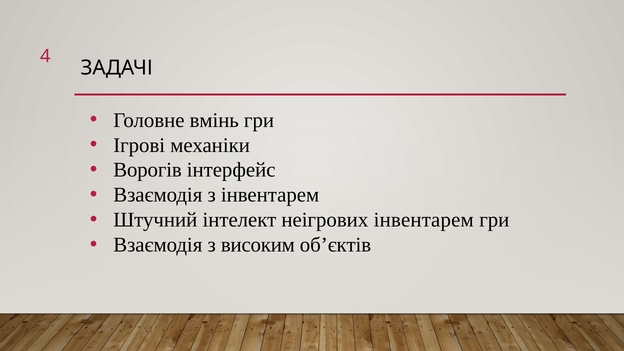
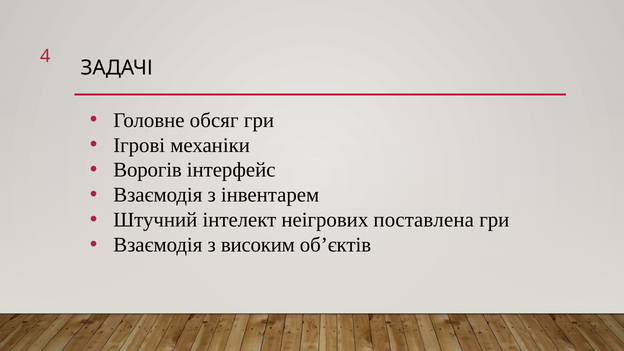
вмінь: вмінь -> обсяг
неігрових інвентарем: інвентарем -> поставлена
